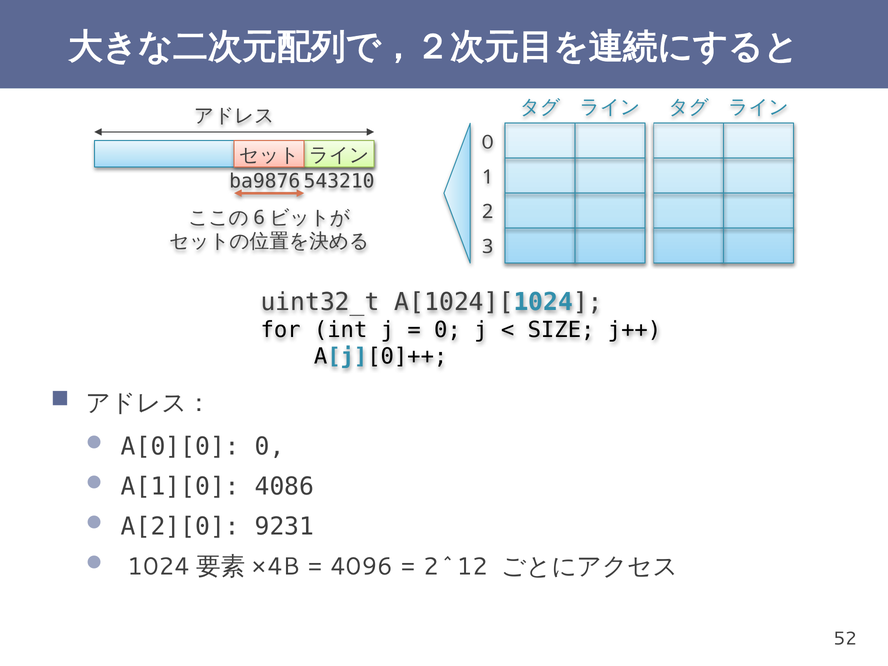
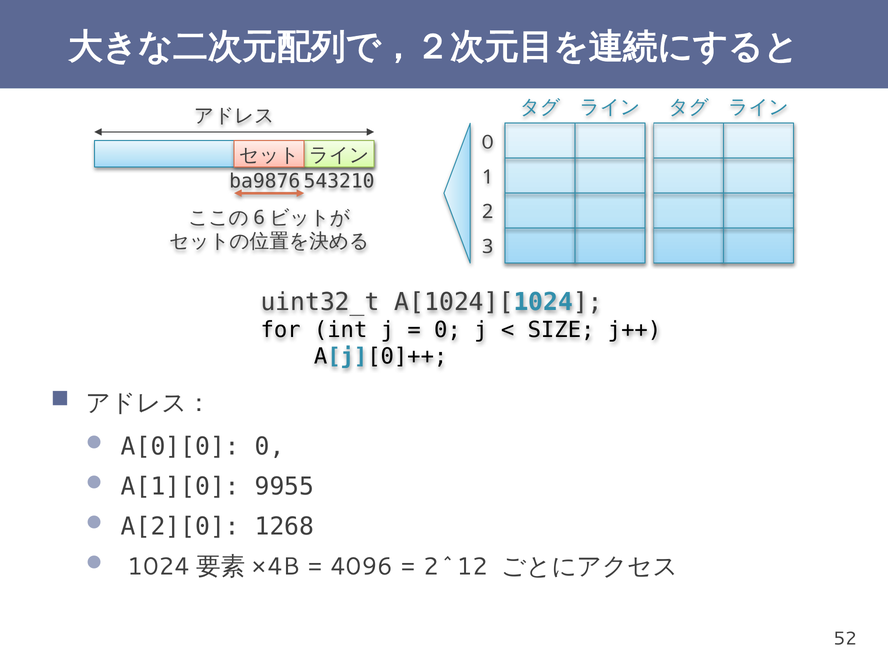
4086: 4086 -> 9955
9231: 9231 -> 1268
